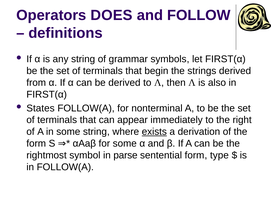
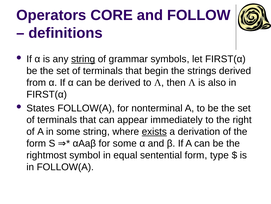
DOES: DOES -> CORE
string at (83, 59) underline: none -> present
parse: parse -> equal
